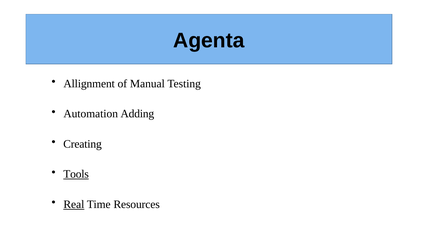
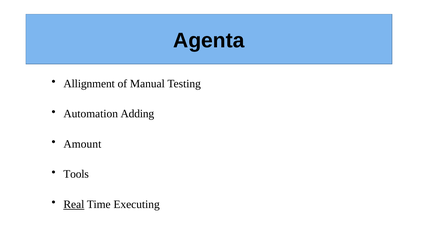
Creating: Creating -> Amount
Tools underline: present -> none
Resources: Resources -> Executing
